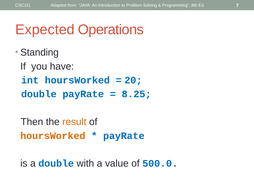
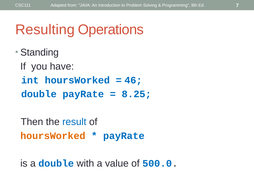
Expected: Expected -> Resulting
20: 20 -> 46
result colour: orange -> blue
